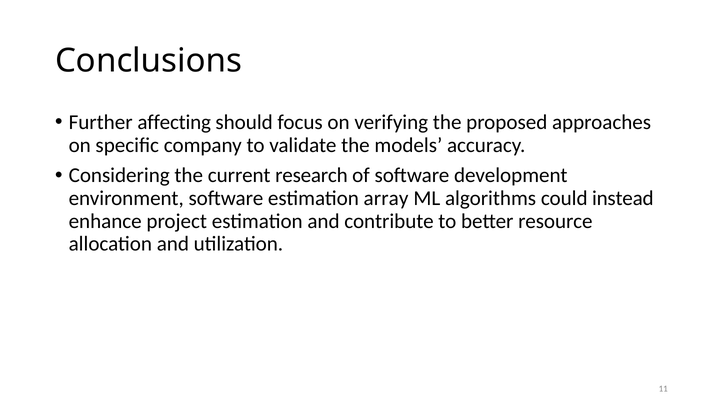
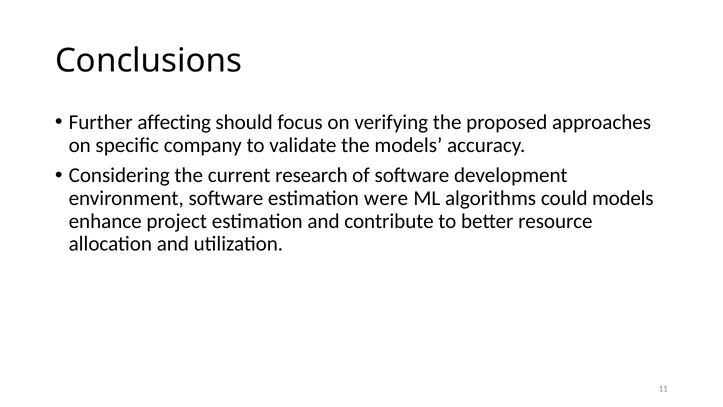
array: array -> were
could instead: instead -> models
